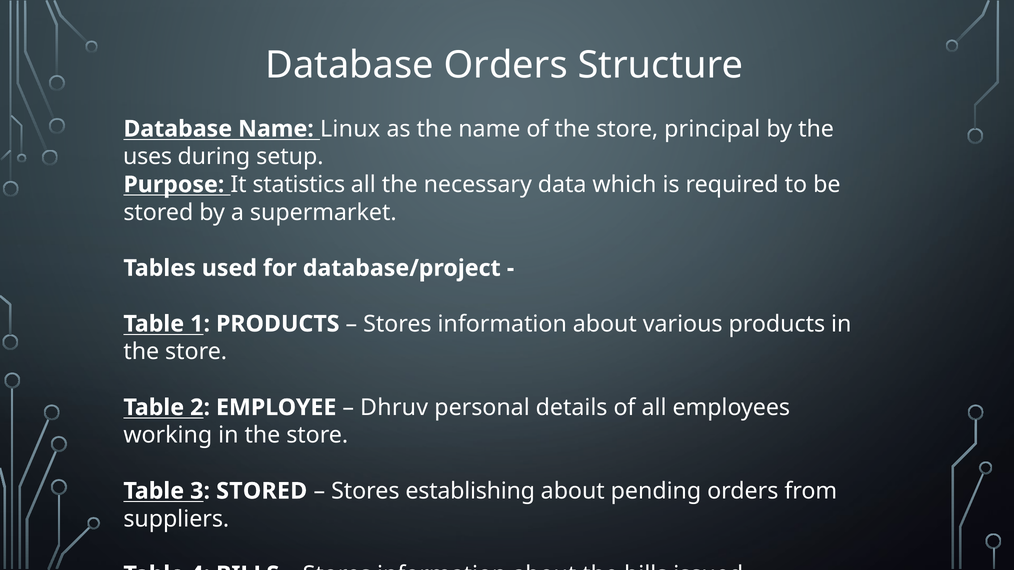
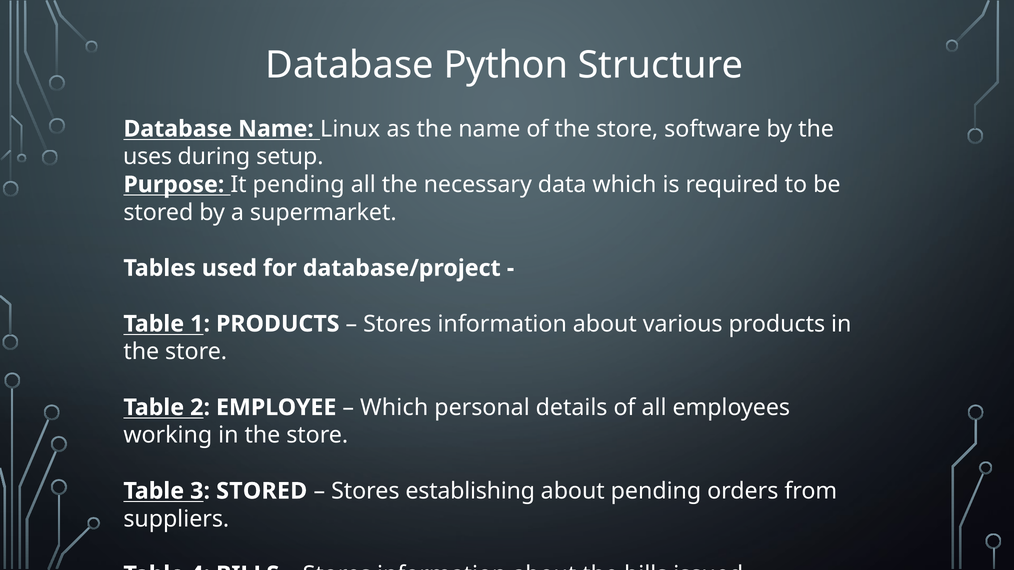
Database Orders: Orders -> Python
principal: principal -> software
It statistics: statistics -> pending
Dhruv at (394, 408): Dhruv -> Which
